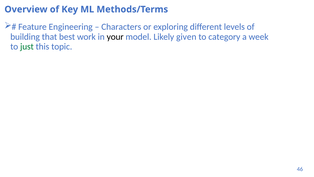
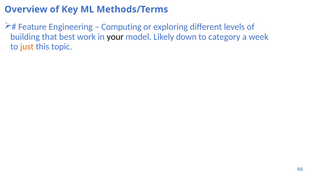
Characters: Characters -> Computing
given: given -> down
just colour: green -> orange
